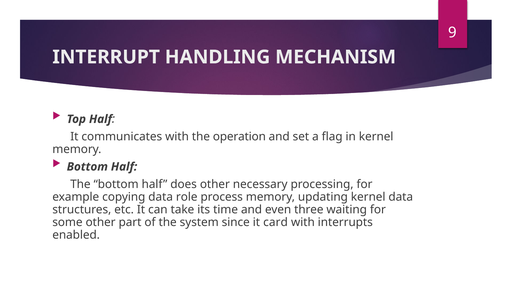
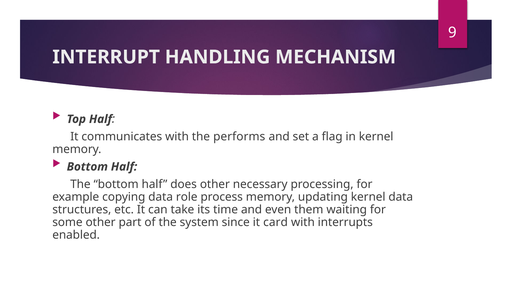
operation: operation -> performs
three: three -> them
